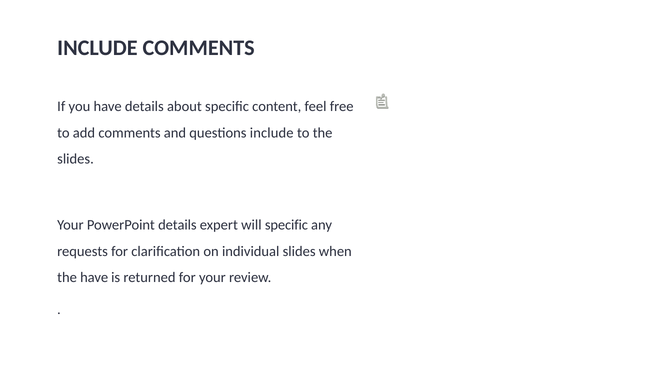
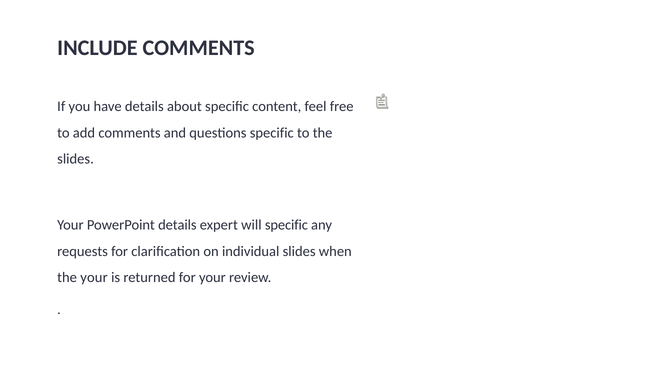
questions include: include -> specific
the have: have -> your
